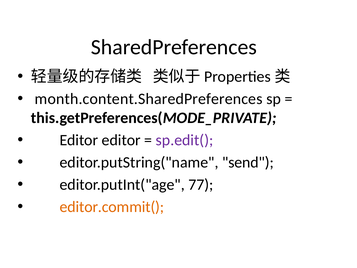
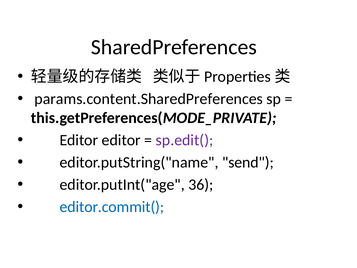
month.content.SharedPreferences: month.content.SharedPreferences -> params.content.SharedPreferences
77: 77 -> 36
editor.commit( colour: orange -> blue
